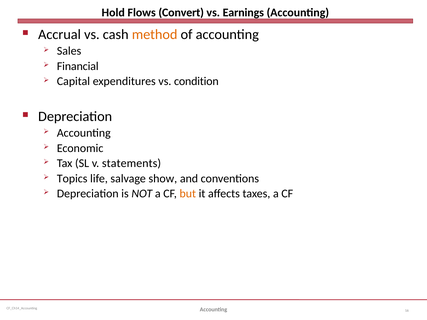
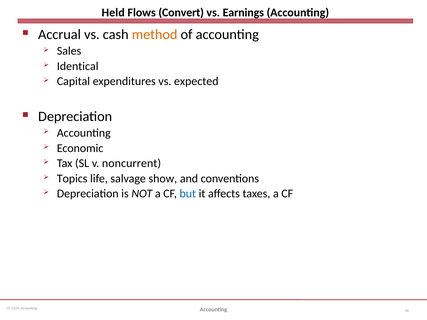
Hold: Hold -> Held
Financial: Financial -> Identical
condition: condition -> expected
statements: statements -> noncurrent
but colour: orange -> blue
